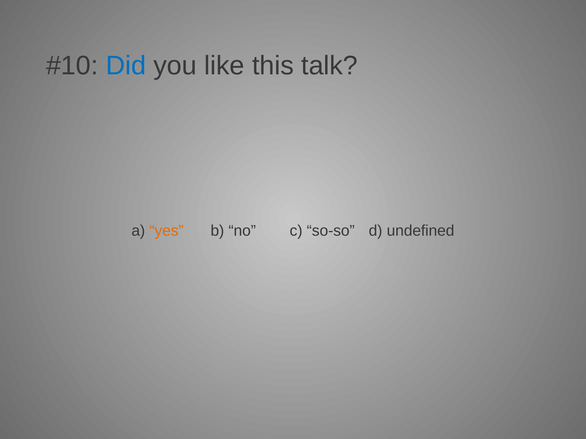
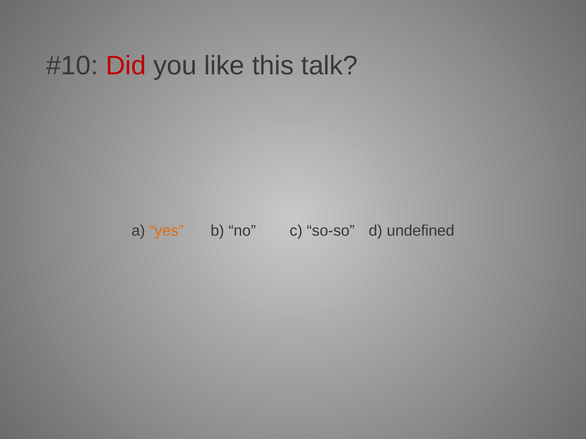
Did colour: blue -> red
